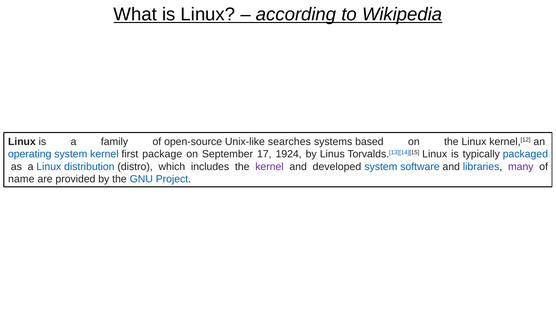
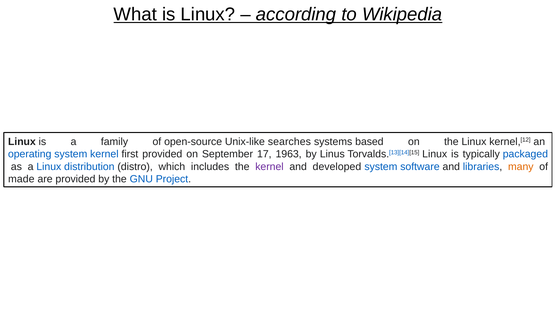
first package: package -> provided
1924: 1924 -> 1963
many colour: purple -> orange
name: name -> made
